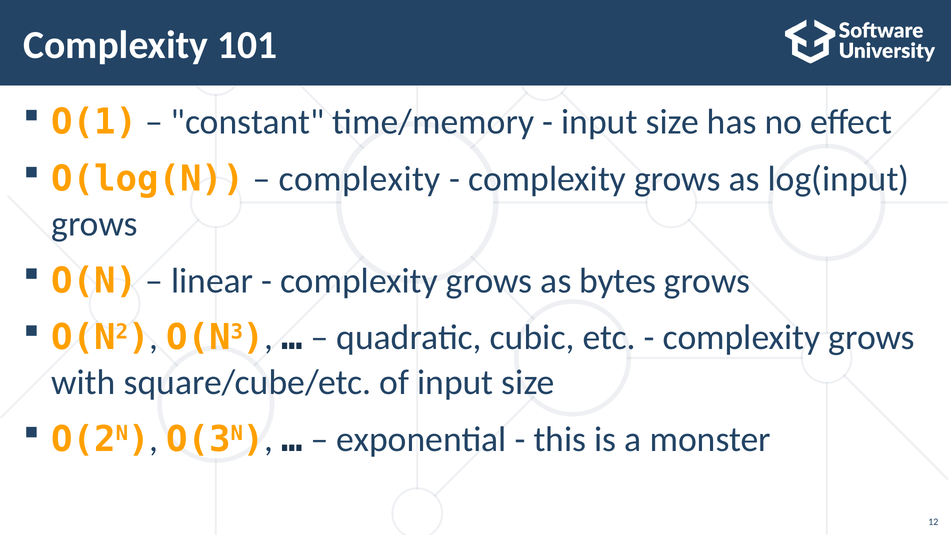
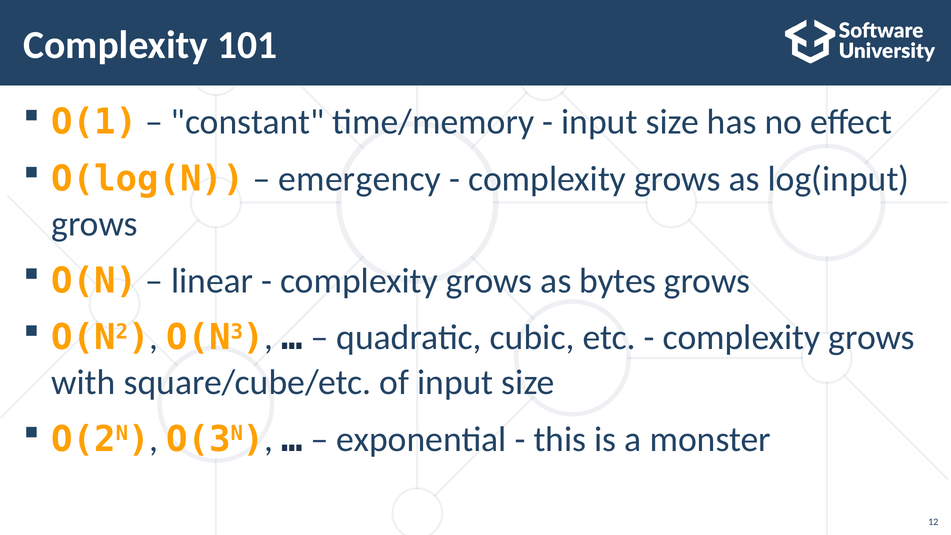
complexity at (360, 179): complexity -> emergency
